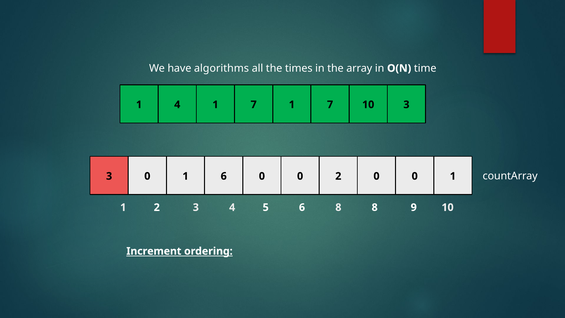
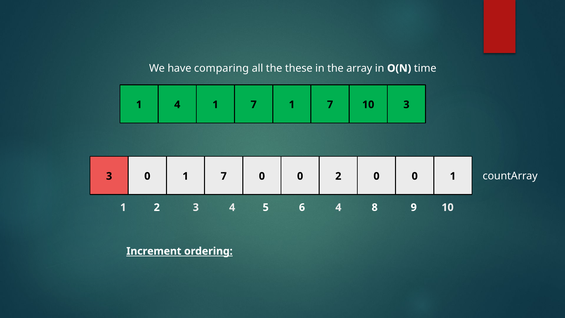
algorithms: algorithms -> comparing
times: times -> these
0 1 6: 6 -> 7
6 8: 8 -> 4
